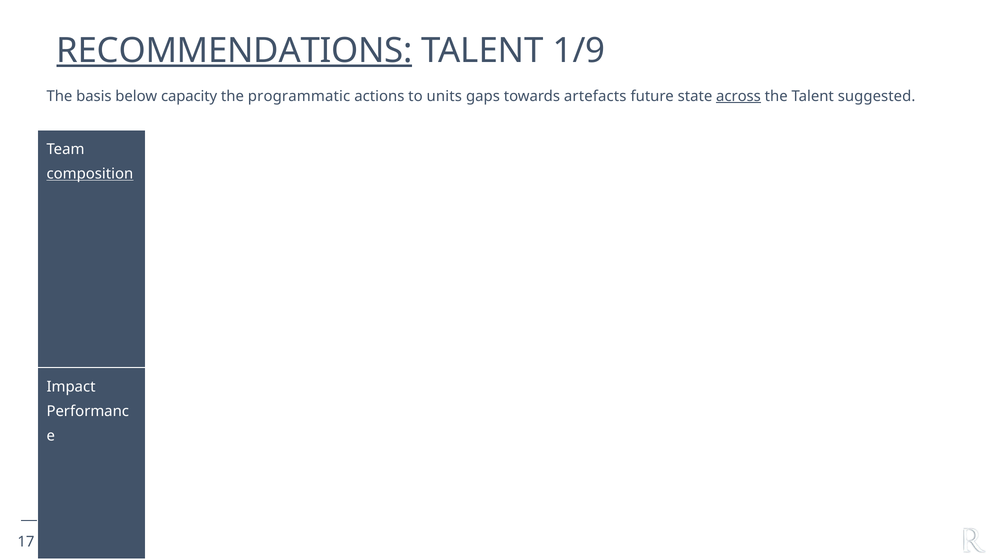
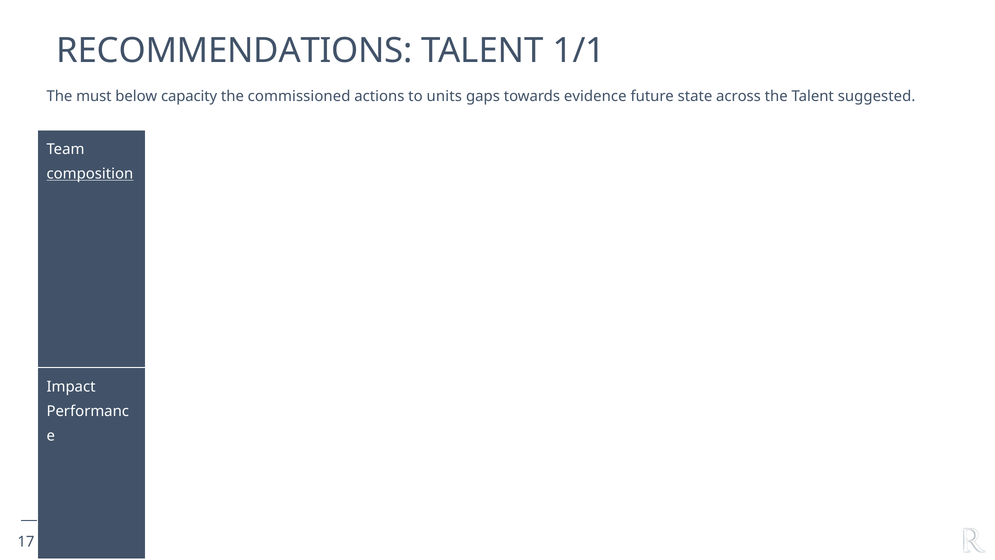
RECOMMENDATIONS underline: present -> none
1/9: 1/9 -> 1/1
basis: basis -> must
programmatic: programmatic -> commissioned
artefacts: artefacts -> evidence
across underline: present -> none
